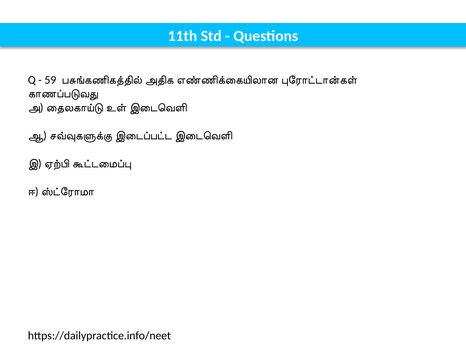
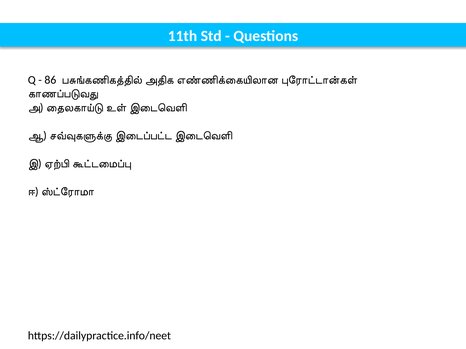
59: 59 -> 86
